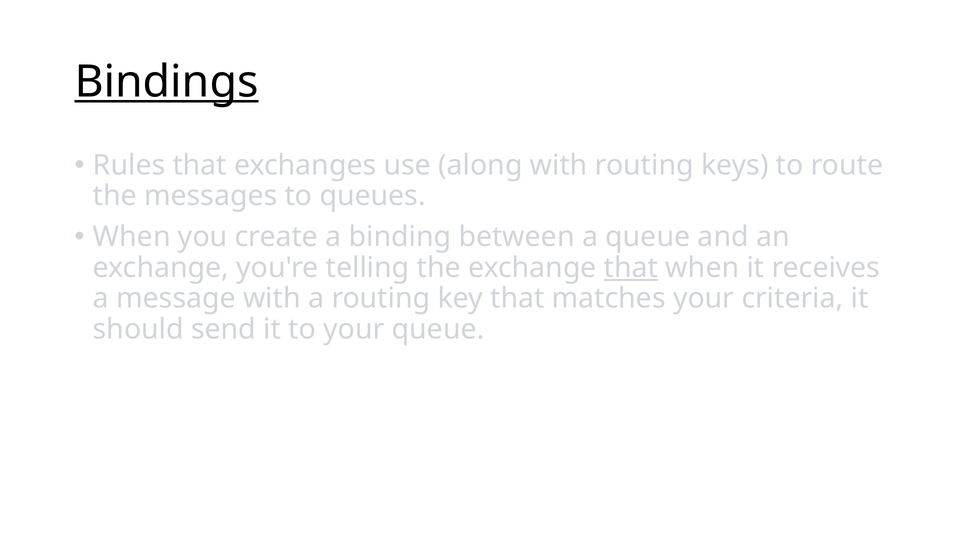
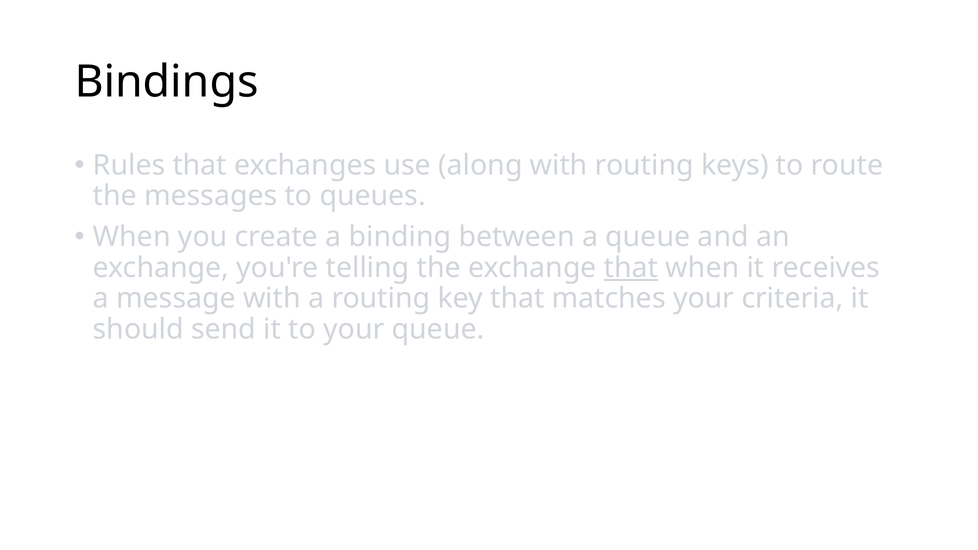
Bindings underline: present -> none
